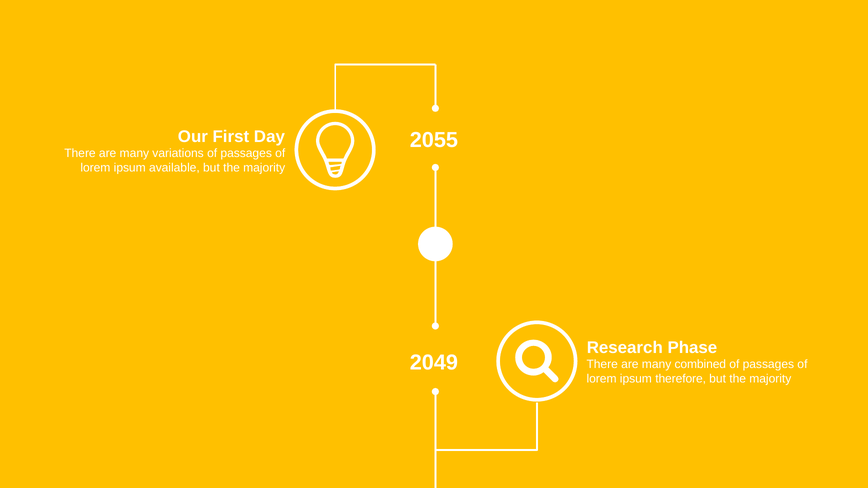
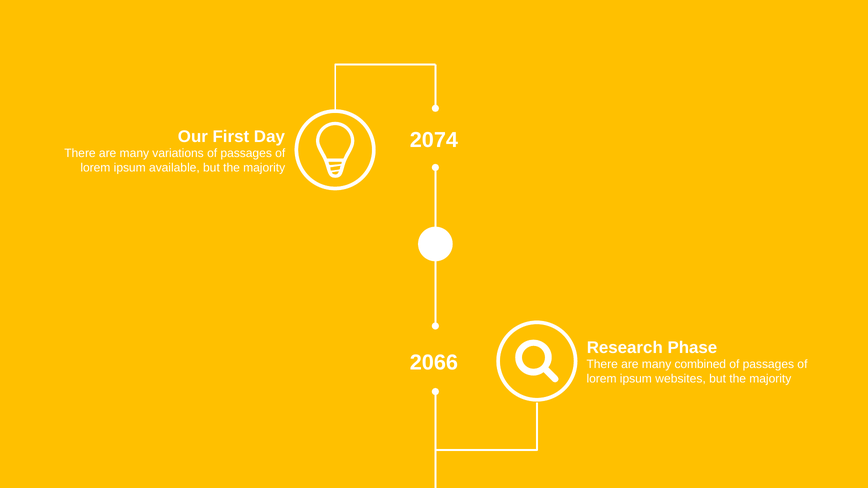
2055: 2055 -> 2074
2049: 2049 -> 2066
therefore: therefore -> websites
